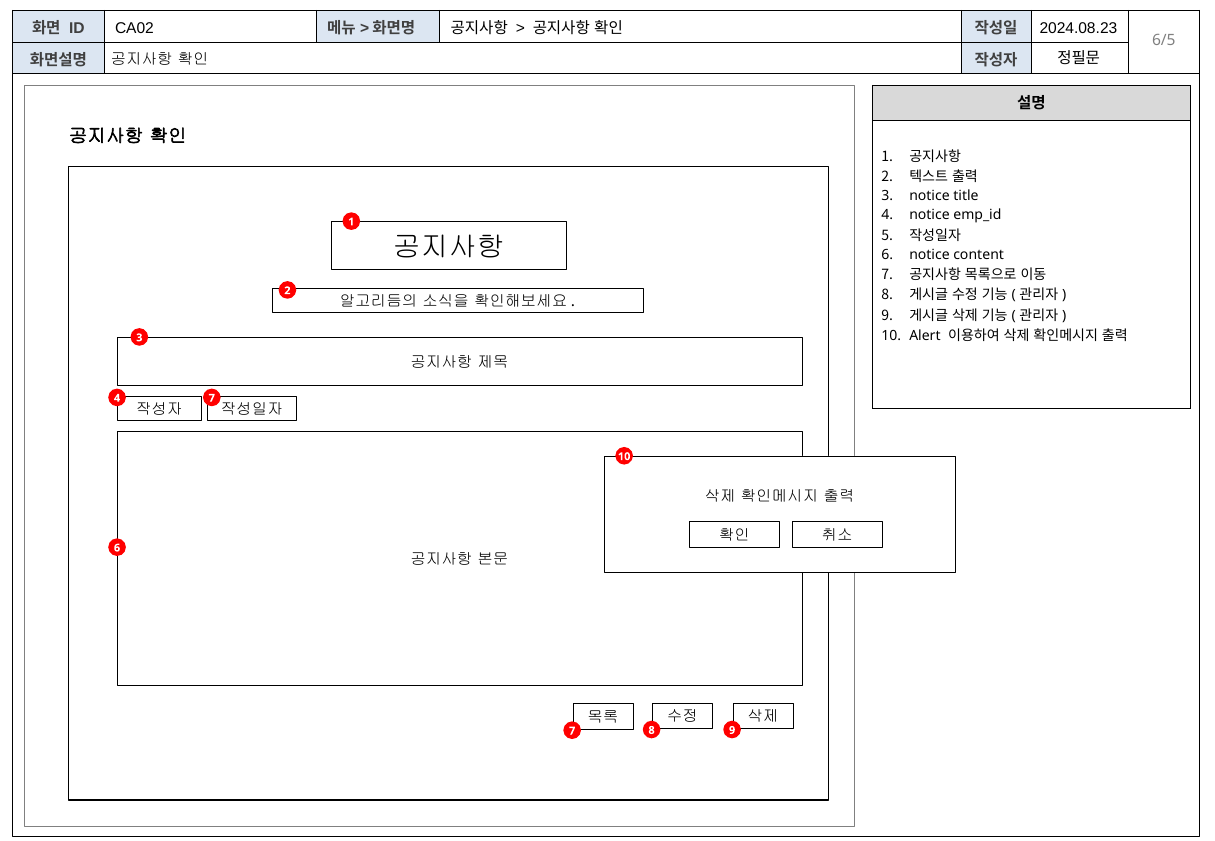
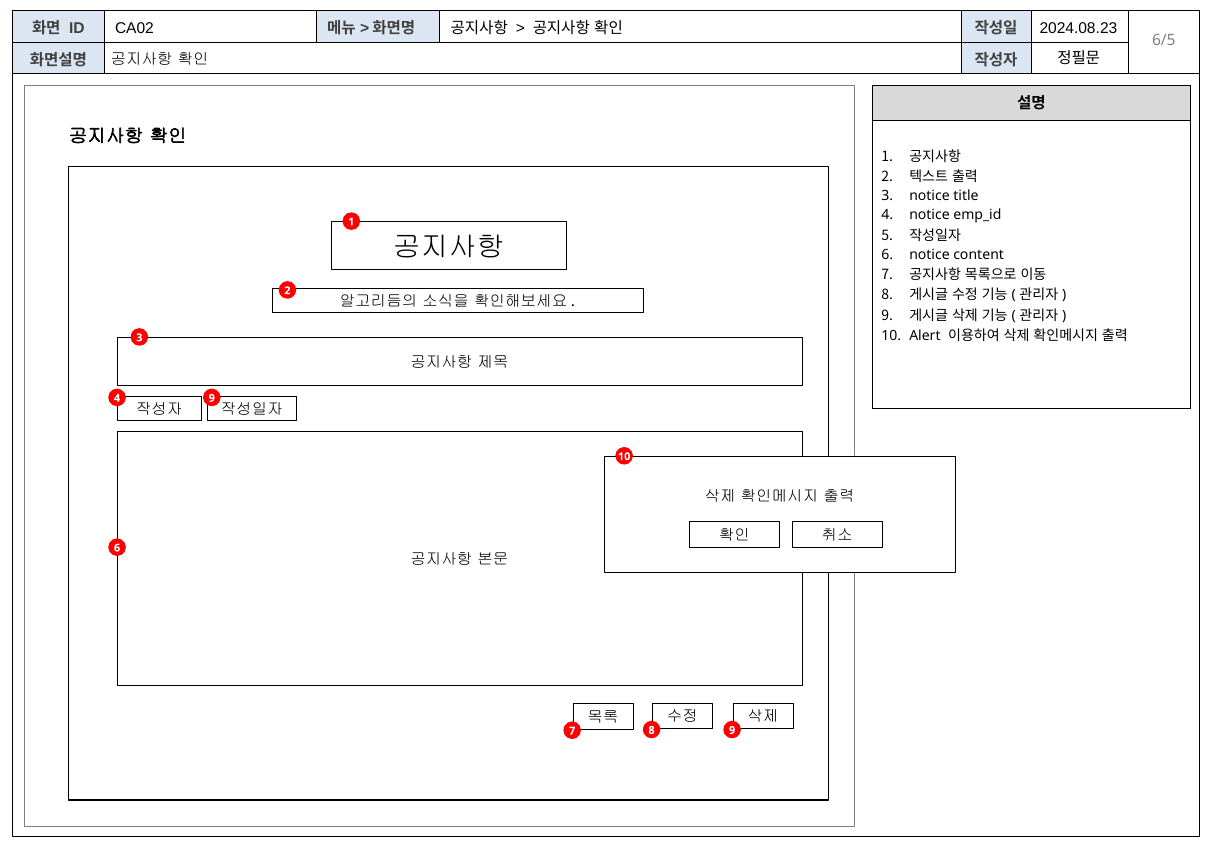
4 7: 7 -> 9
